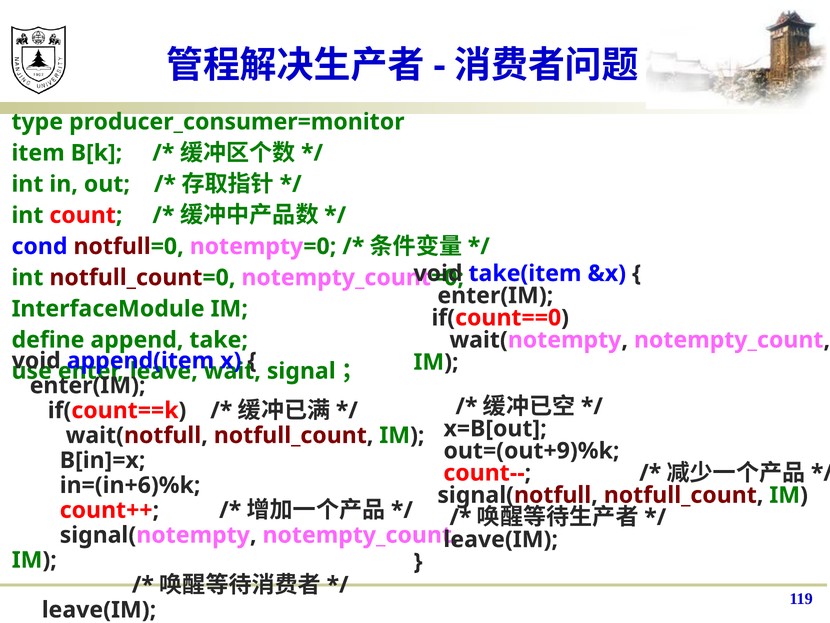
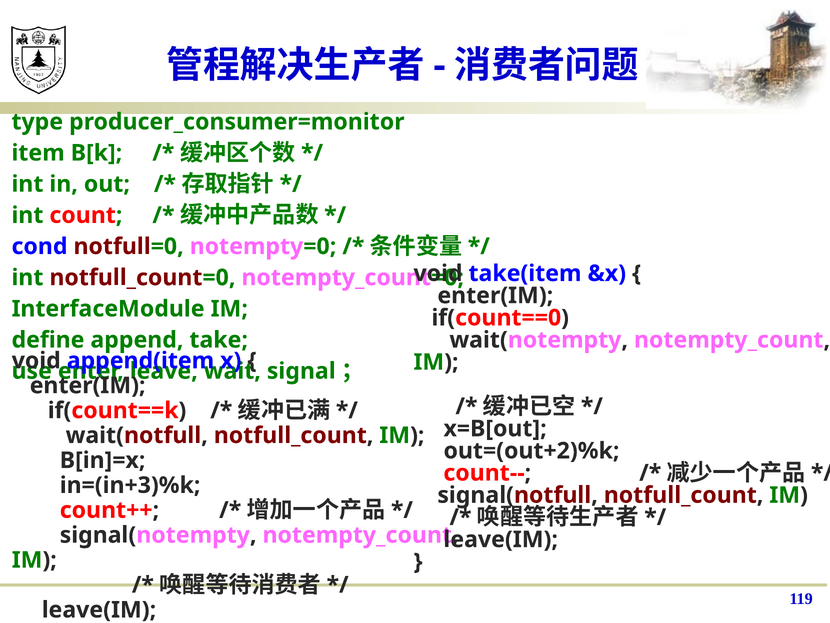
out=(out+9)%k: out=(out+9)%k -> out=(out+2)%k
in=(in+6)%k: in=(in+6)%k -> in=(in+3)%k
